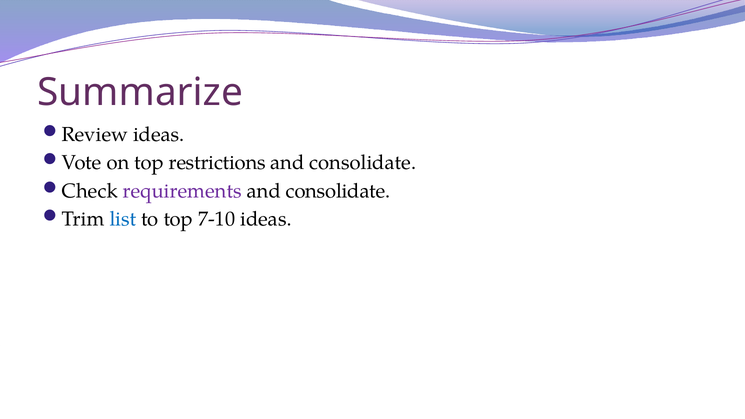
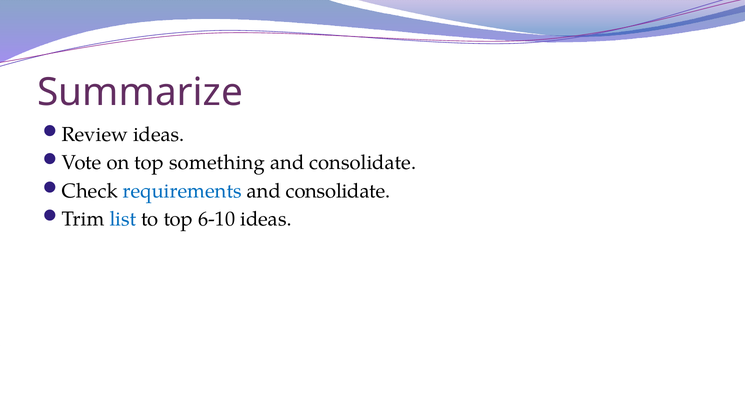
restrictions: restrictions -> something
requirements colour: purple -> blue
7-10: 7-10 -> 6-10
